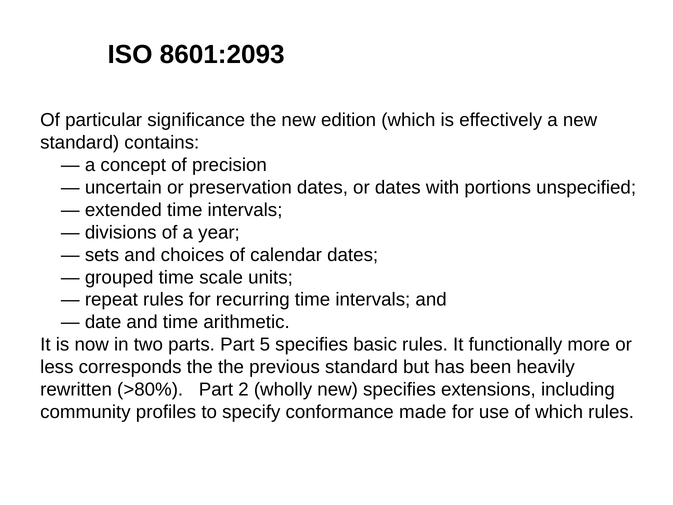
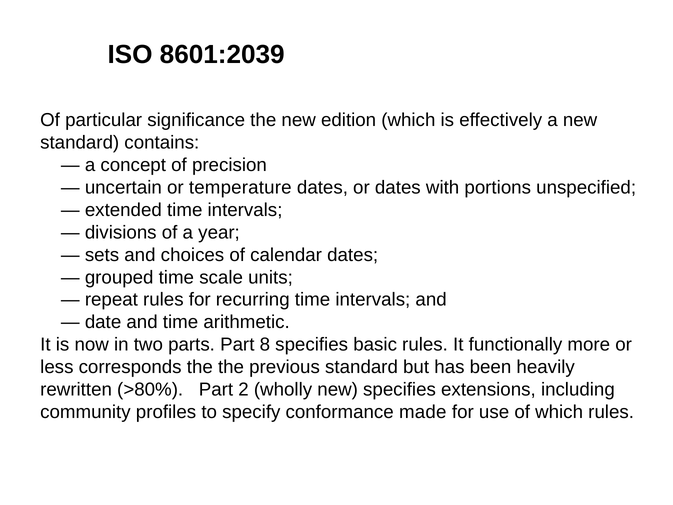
8601:2093: 8601:2093 -> 8601:2039
preservation: preservation -> temperature
5: 5 -> 8
